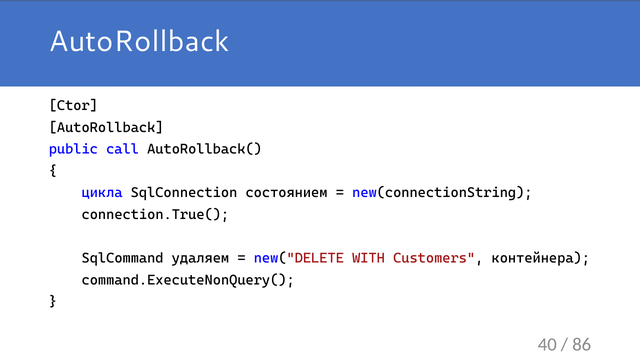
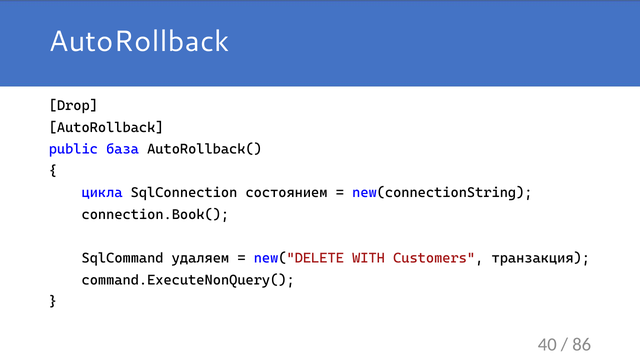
Ctor: Ctor -> Drop
call: call -> база
connection.True(: connection.True( -> connection.Book(
контейнера: контейнера -> транзакция
